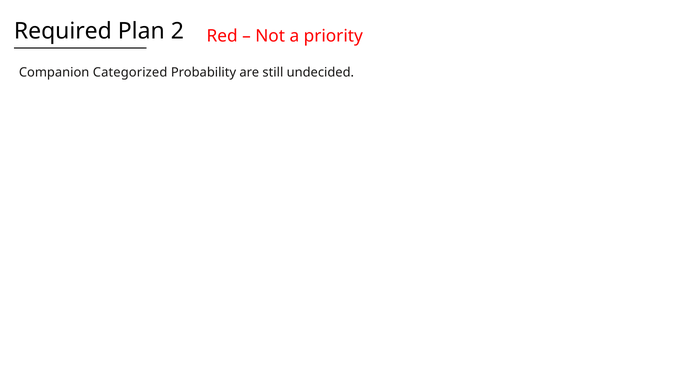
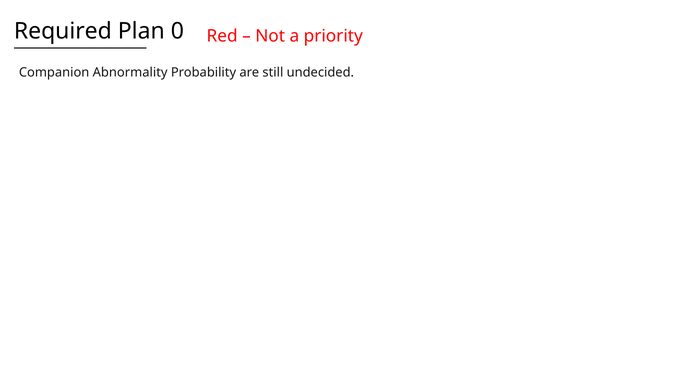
2: 2 -> 0
Categorized: Categorized -> Abnormality
